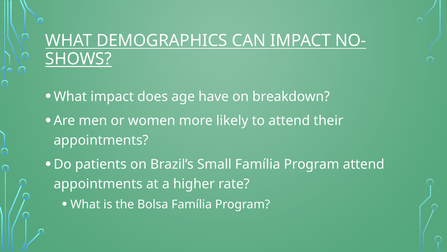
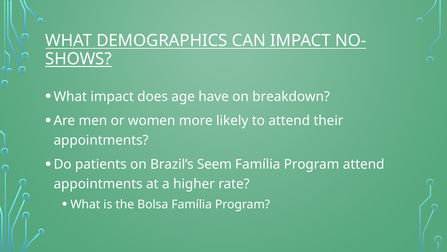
Small: Small -> Seem
